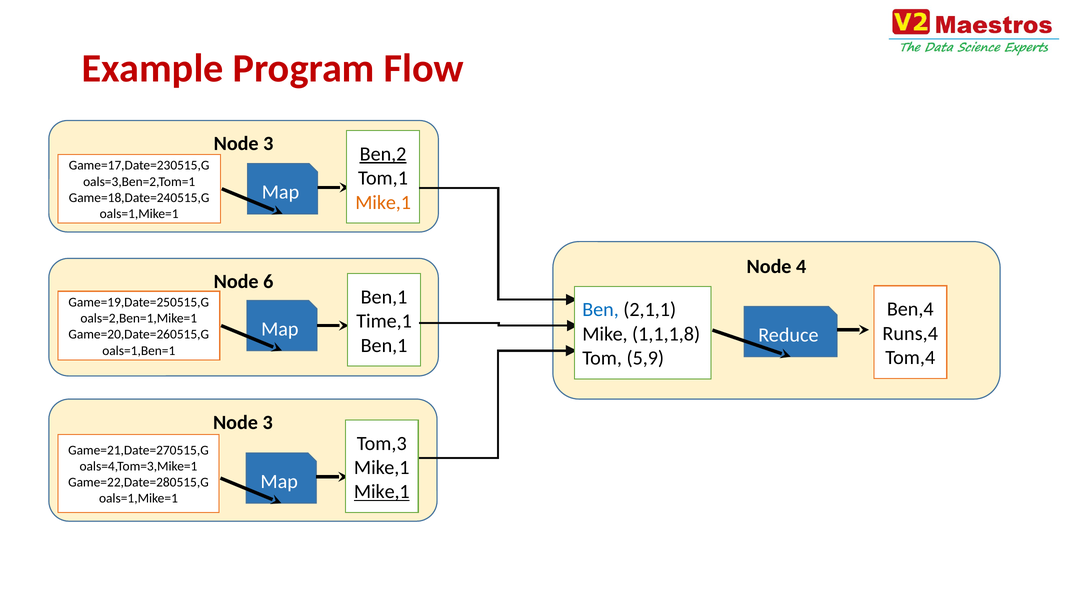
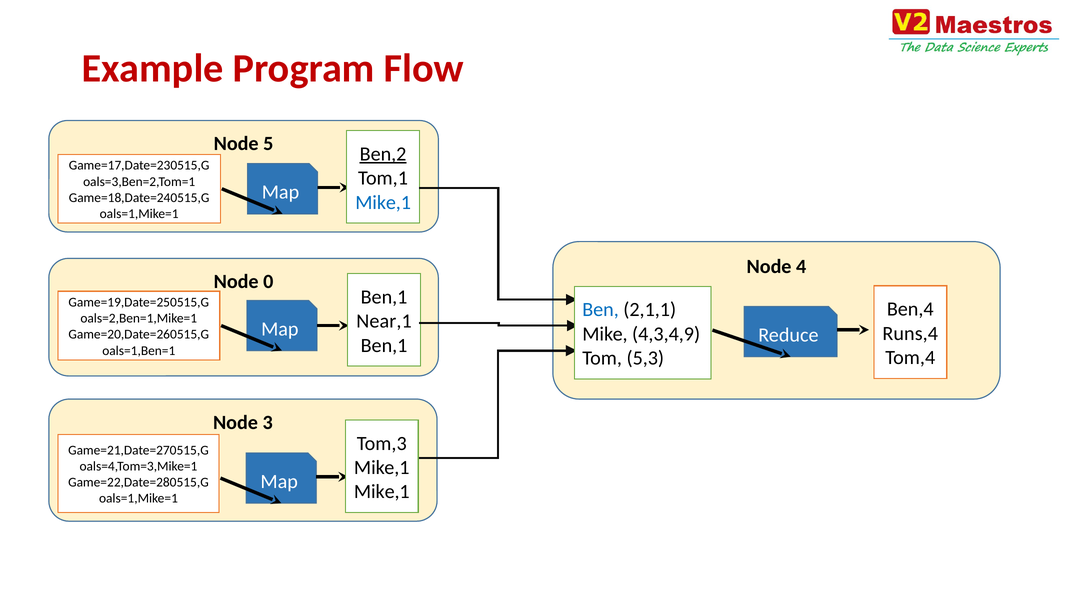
3 at (268, 143): 3 -> 5
Mike,1 at (383, 202) colour: orange -> blue
6: 6 -> 0
Time,1: Time,1 -> Near,1
1,1,1,8: 1,1,1,8 -> 4,3,4,9
5,9: 5,9 -> 5,3
Mike,1 at (382, 492) underline: present -> none
